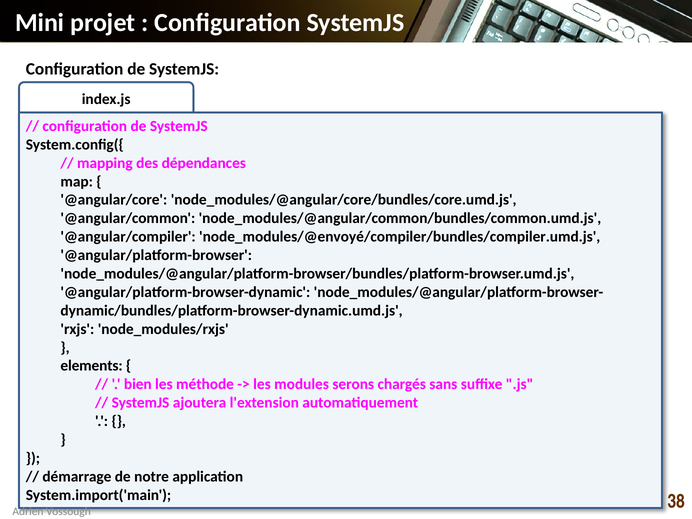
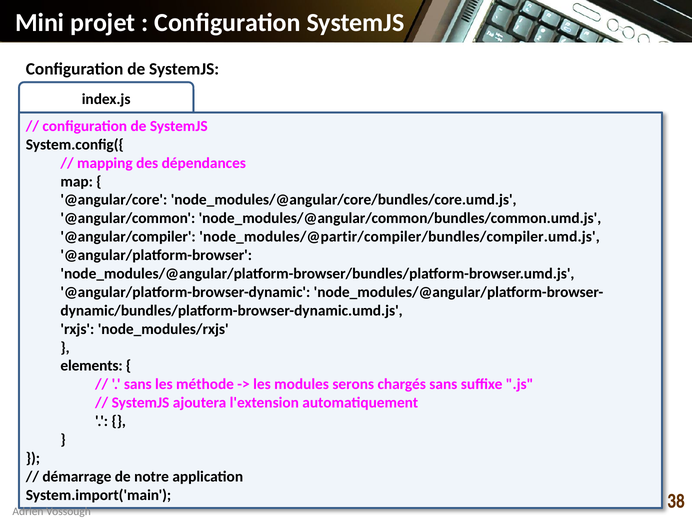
node_modules/@envoyé/compiler/bundles/compiler.umd.js: node_modules/@envoyé/compiler/bundles/compiler.umd.js -> node_modules/@partir/compiler/bundles/compiler.umd.js
bien at (138, 384): bien -> sans
